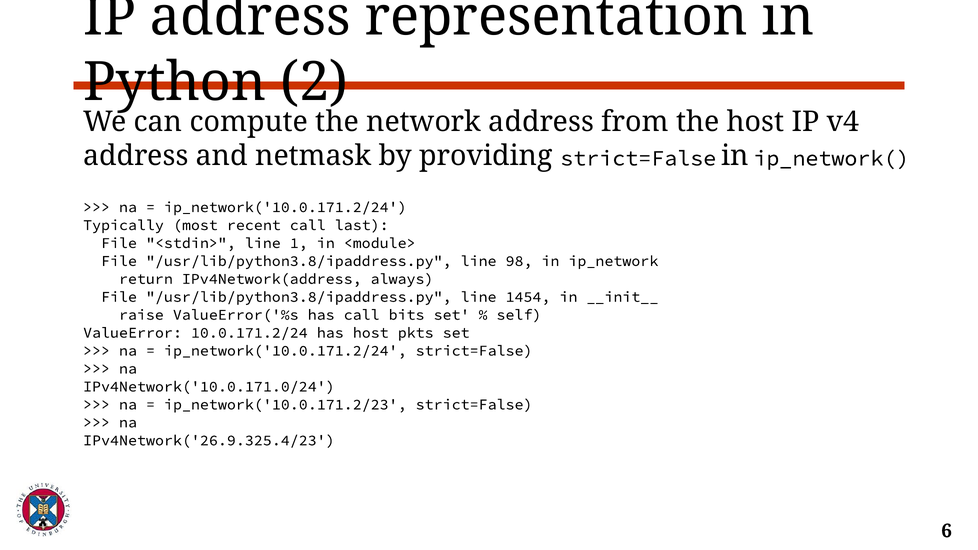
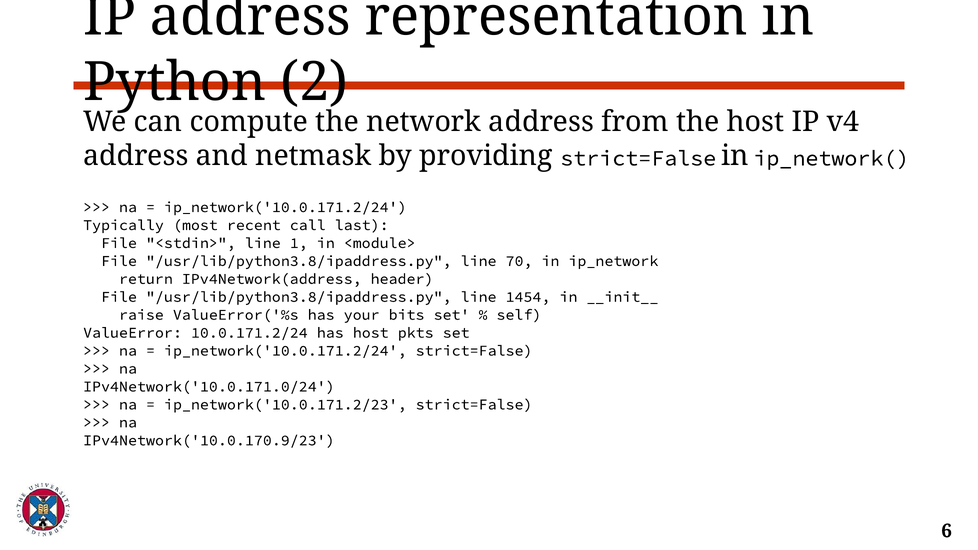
98: 98 -> 70
always: always -> header
has call: call -> your
IPv4Network('26.9.325.4/23: IPv4Network('26.9.325.4/23 -> IPv4Network('10.0.170.9/23
